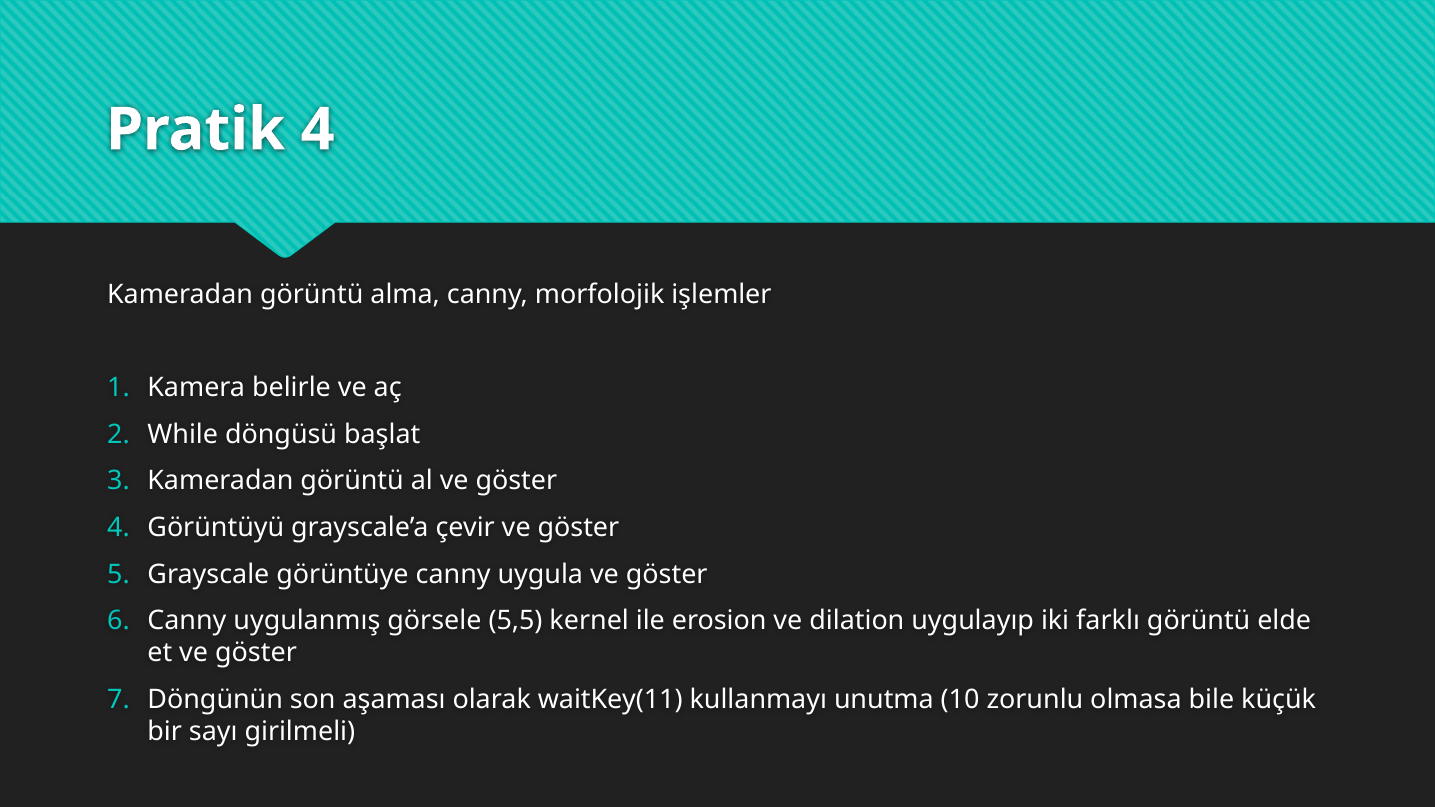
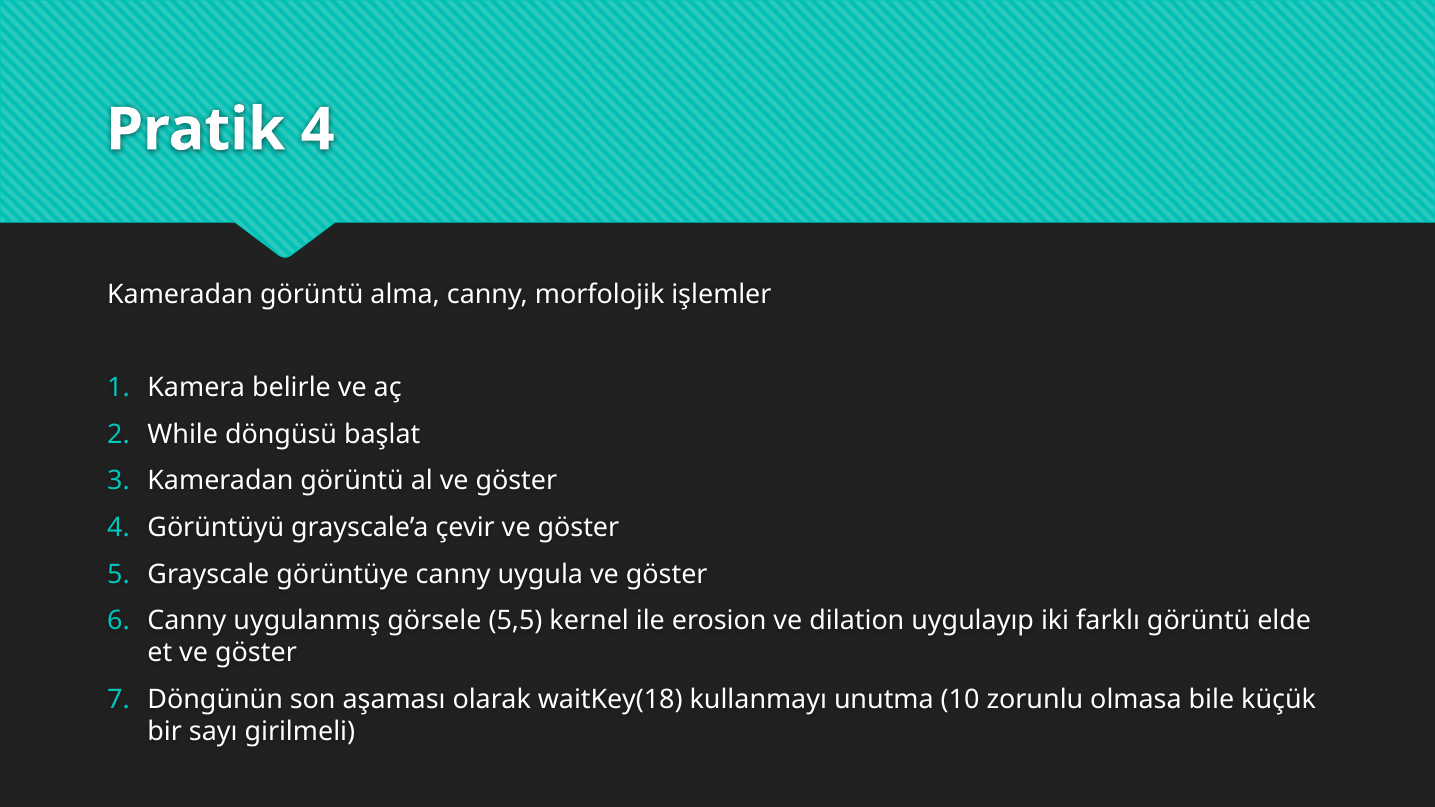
waitKey(11: waitKey(11 -> waitKey(18
